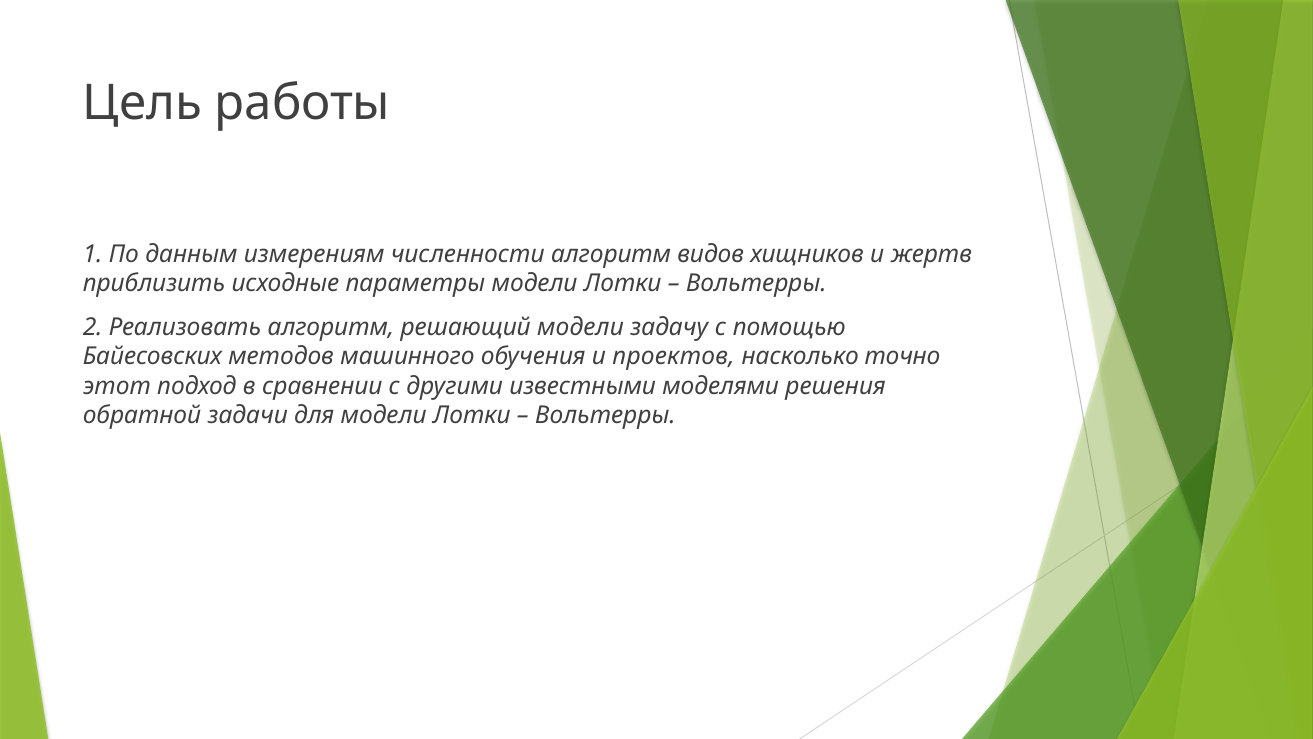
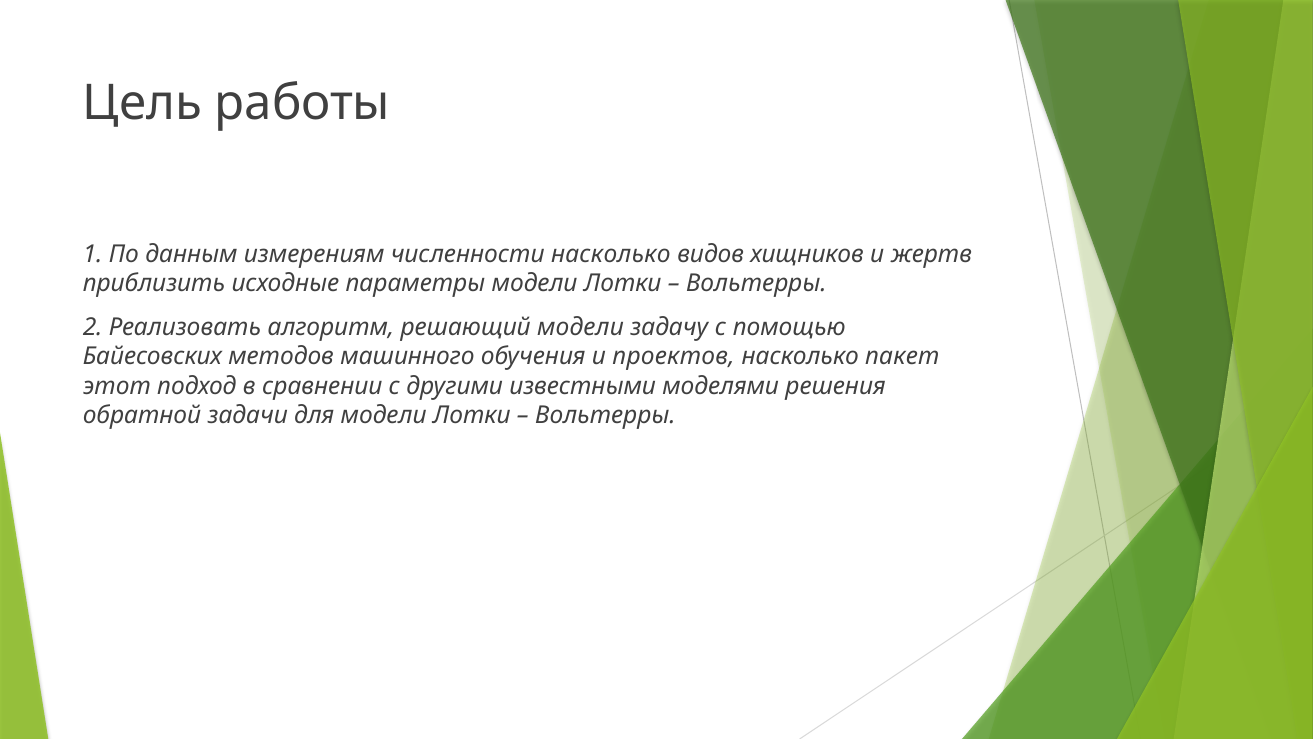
численности алгоритм: алгоритм -> насколько
точно: точно -> пакет
